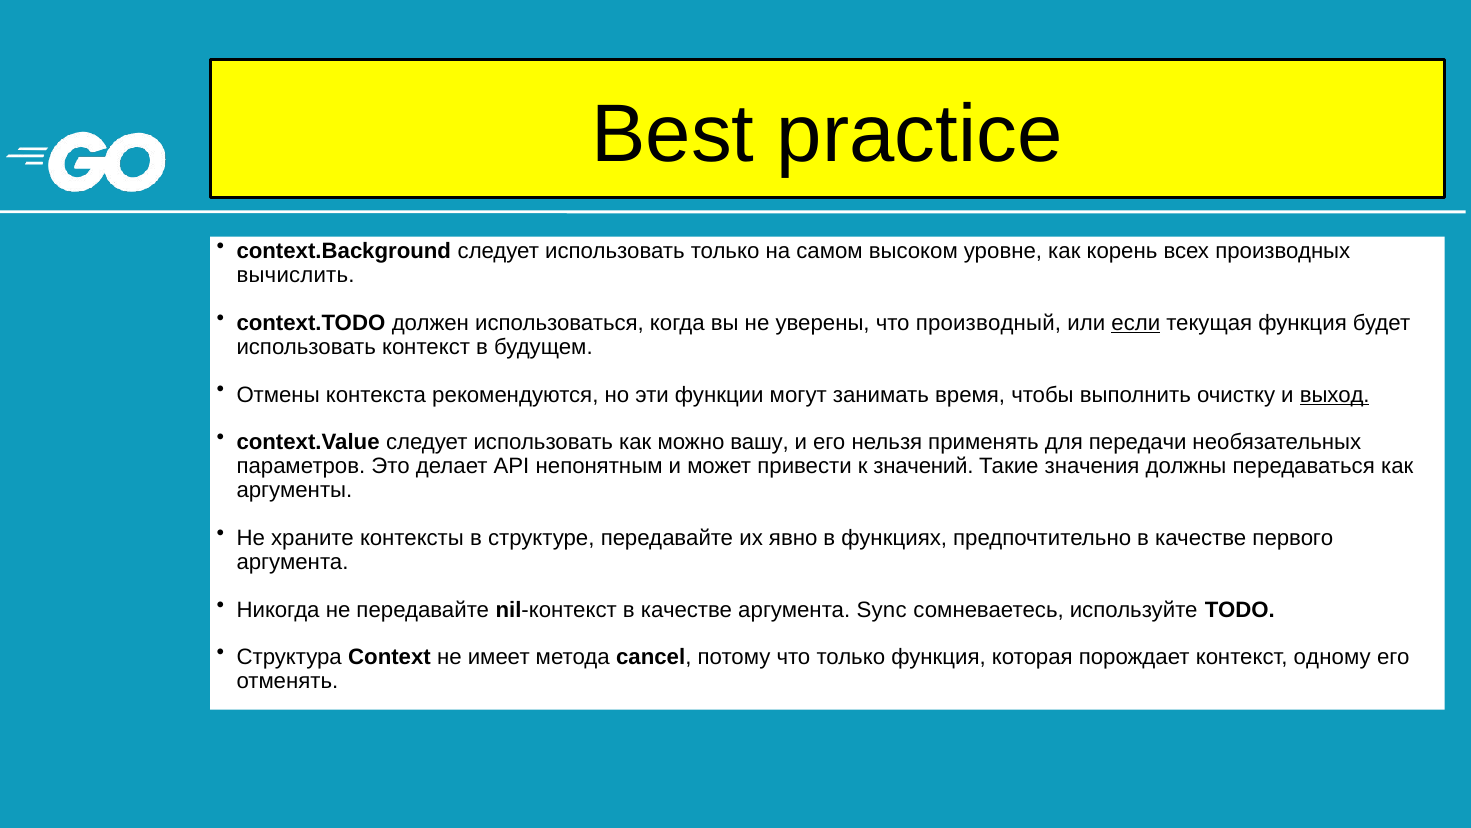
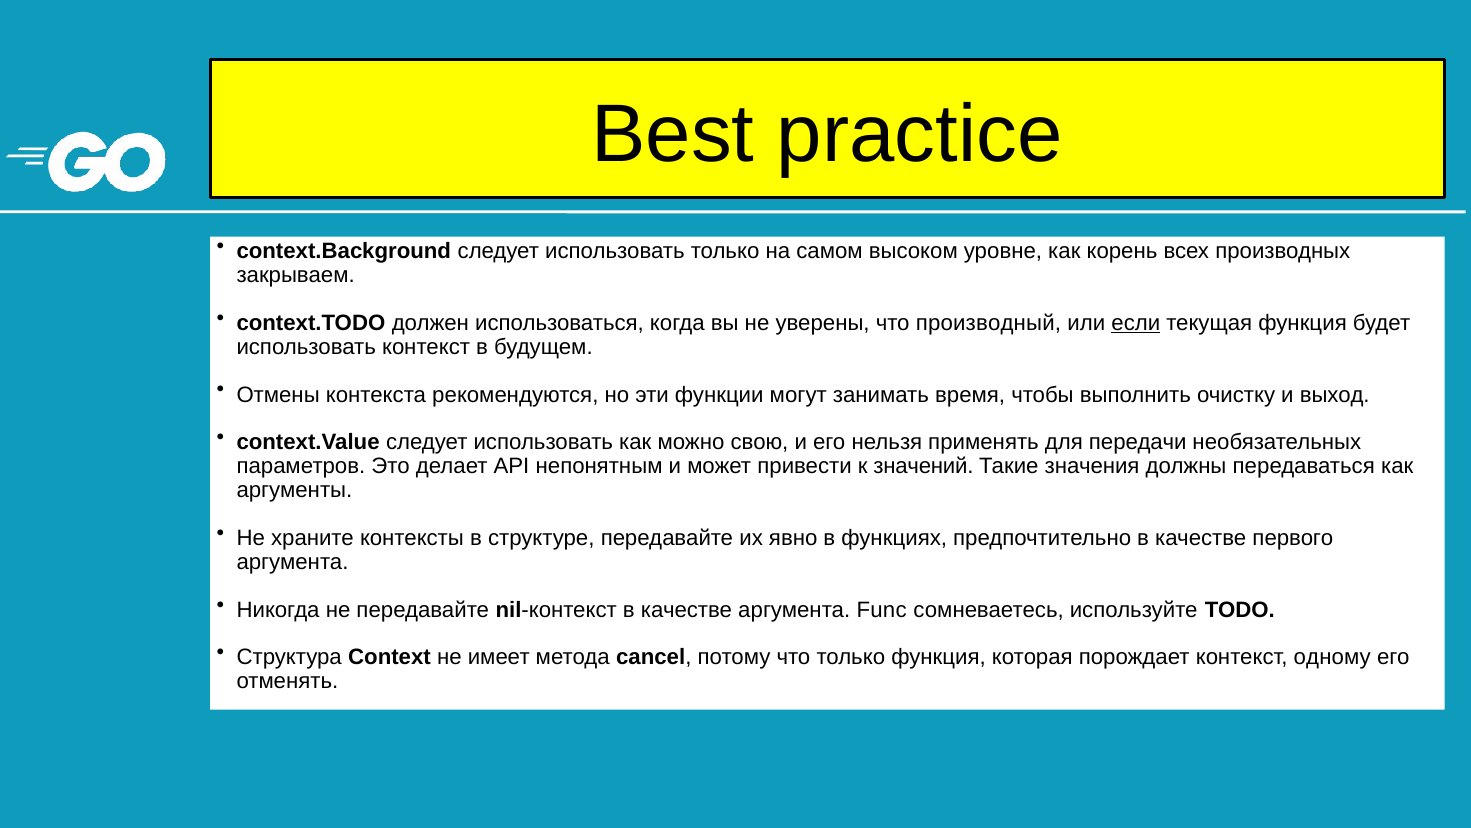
вычислить: вычислить -> закрываем
выход underline: present -> none
вашу: вашу -> свою
Sync: Sync -> Func
